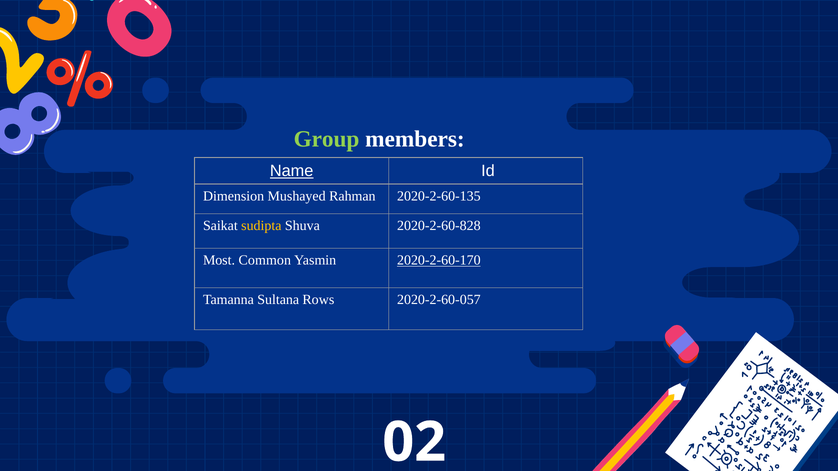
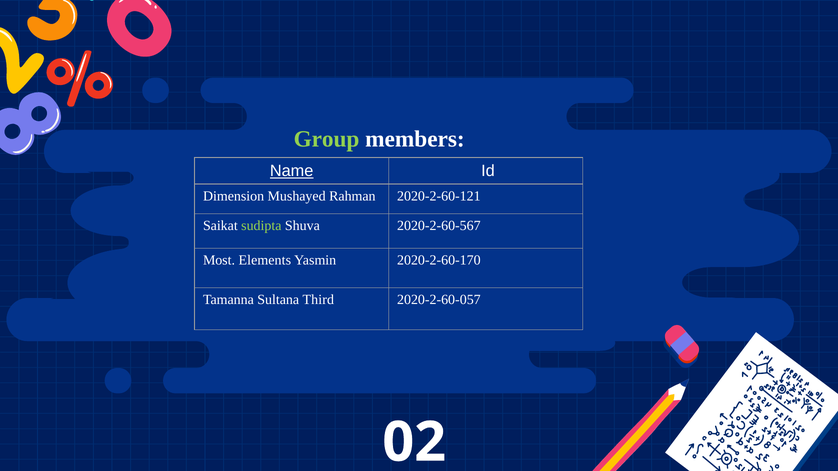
2020-2-60-135: 2020-2-60-135 -> 2020-2-60-121
sudipta colour: yellow -> light green
2020-2-60-828: 2020-2-60-828 -> 2020-2-60-567
Common: Common -> Elements
2020-2-60-170 underline: present -> none
Rows: Rows -> Third
